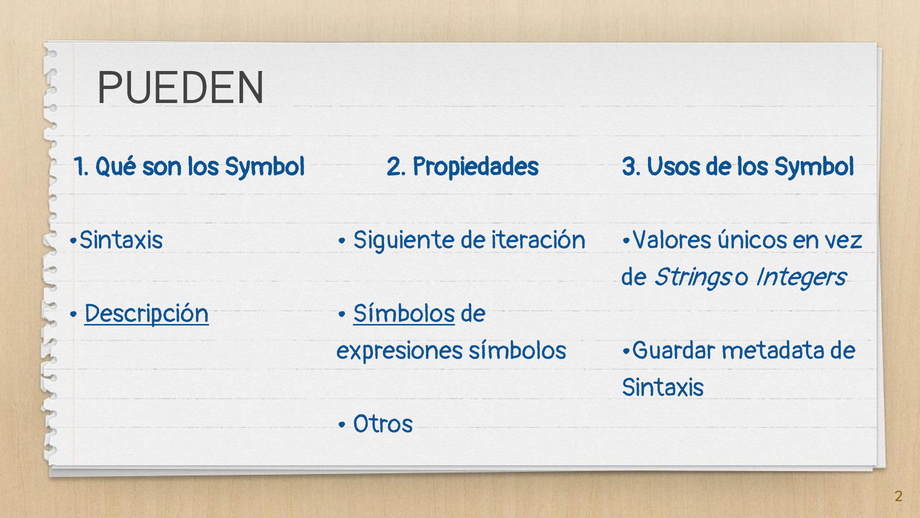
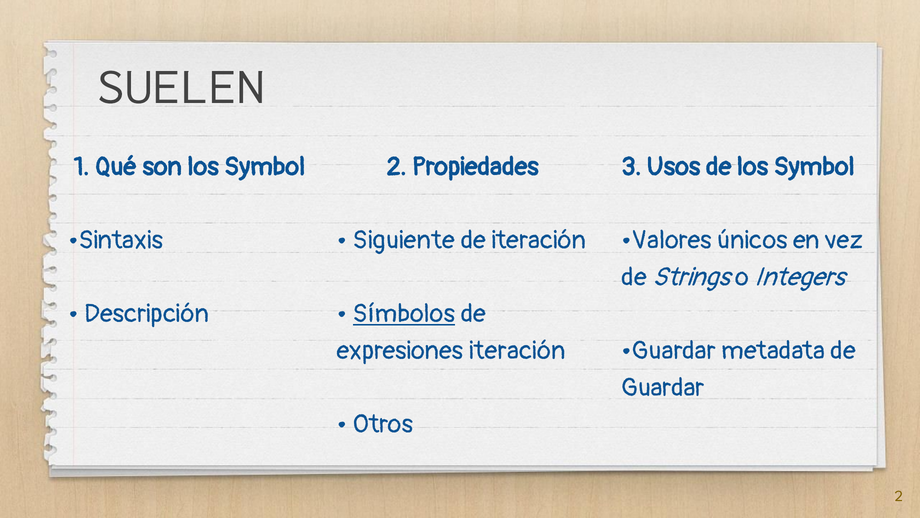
PUEDEN: PUEDEN -> SUELEN
Descripción underline: present -> none
expresiones símbolos: símbolos -> iteración
Sintaxis at (663, 387): Sintaxis -> Guardar
